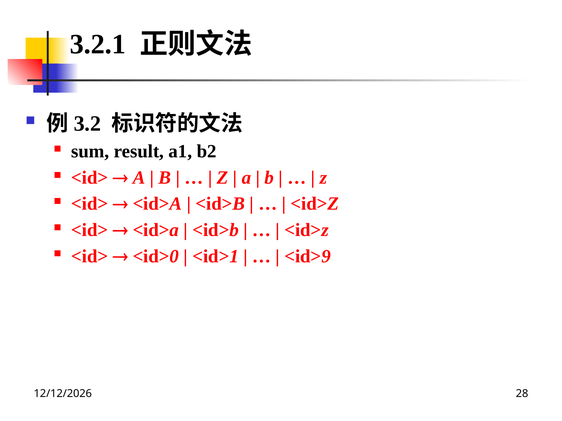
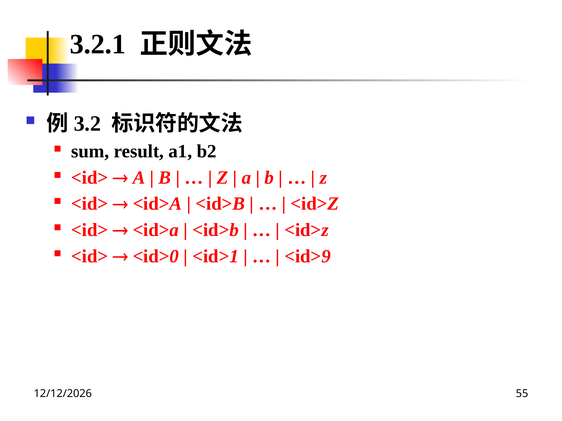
28: 28 -> 55
